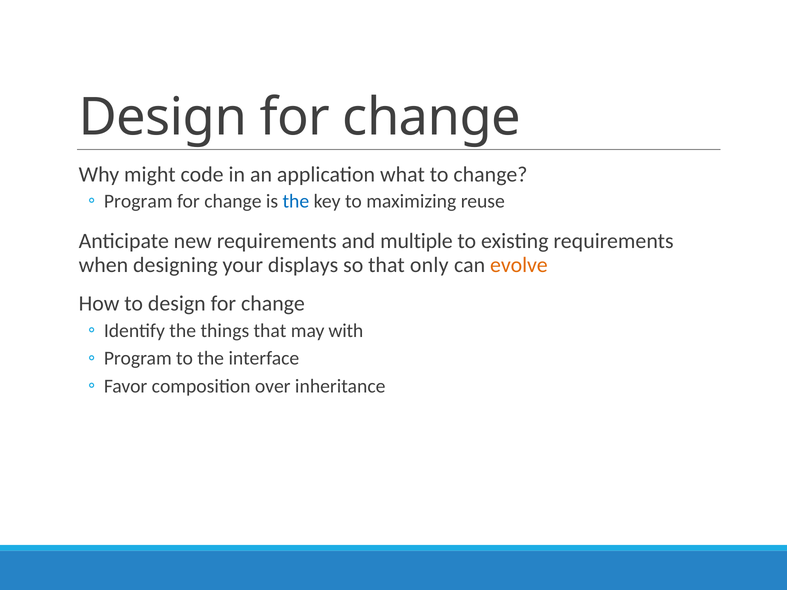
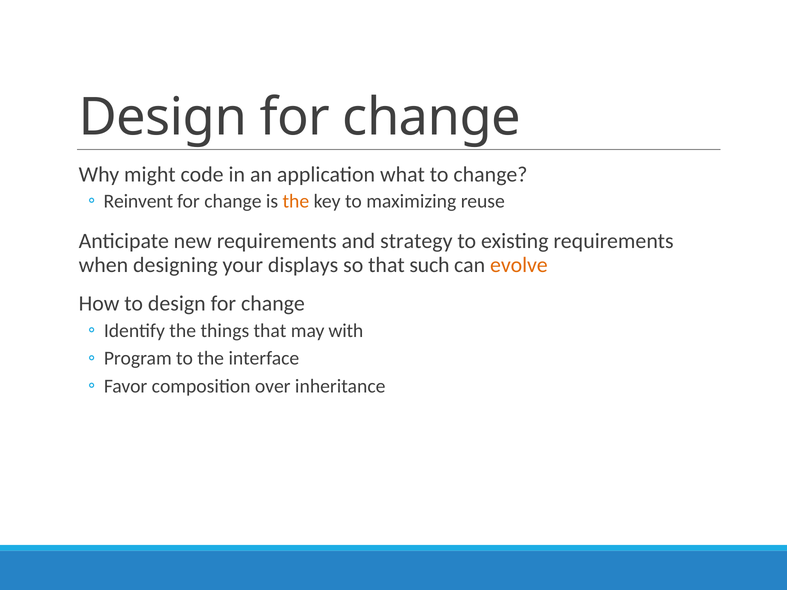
Program at (138, 201): Program -> Reinvent
the at (296, 201) colour: blue -> orange
multiple: multiple -> strategy
only: only -> such
